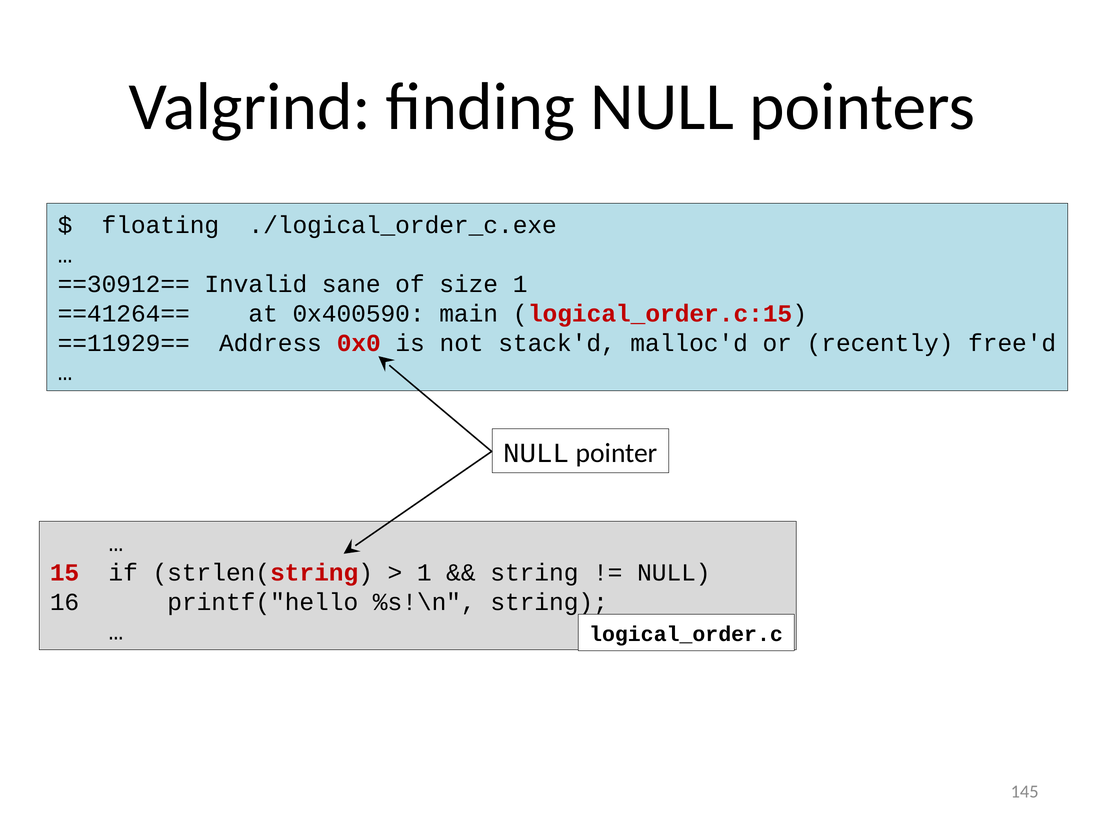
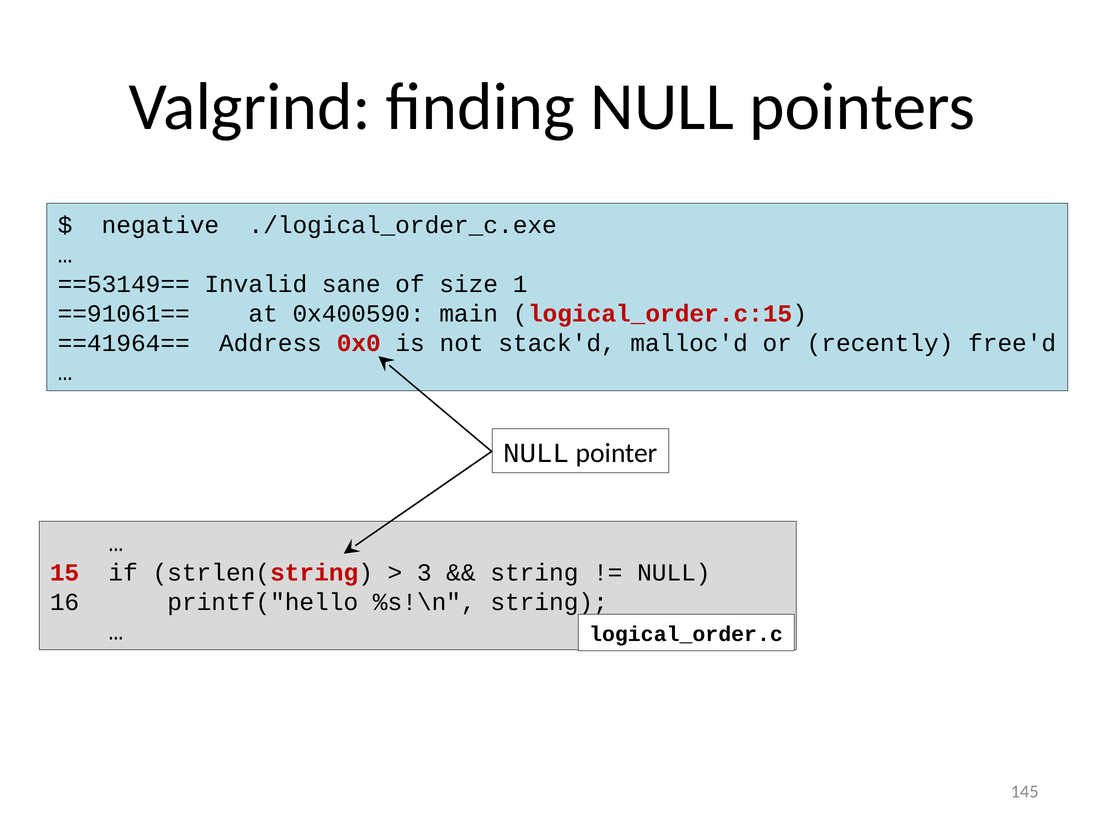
floating: floating -> negative
==30912==: ==30912== -> ==53149==
==41264==: ==41264== -> ==91061==
==11929==: ==11929== -> ==41964==
1 at (424, 572): 1 -> 3
